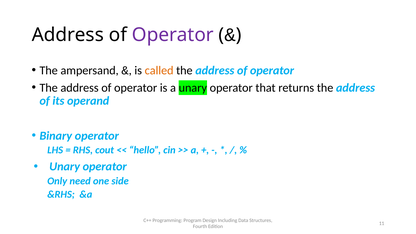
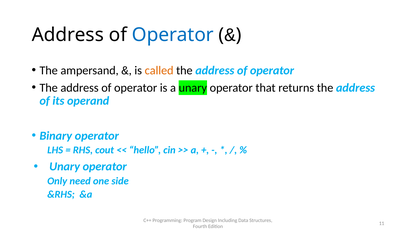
Operator at (173, 35) colour: purple -> blue
